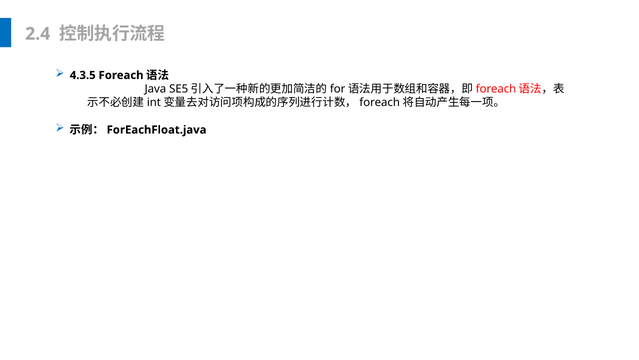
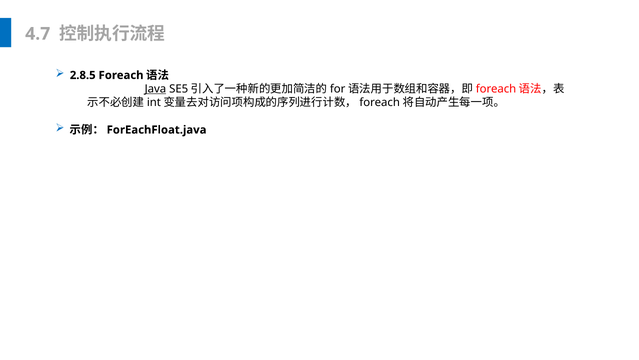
2.4: 2.4 -> 4.7
4.3.5: 4.3.5 -> 2.8.5
Java underline: none -> present
